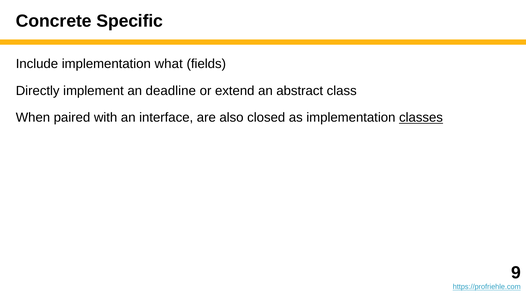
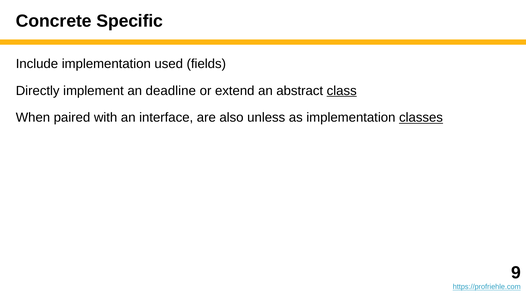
what: what -> used
class underline: none -> present
closed: closed -> unless
